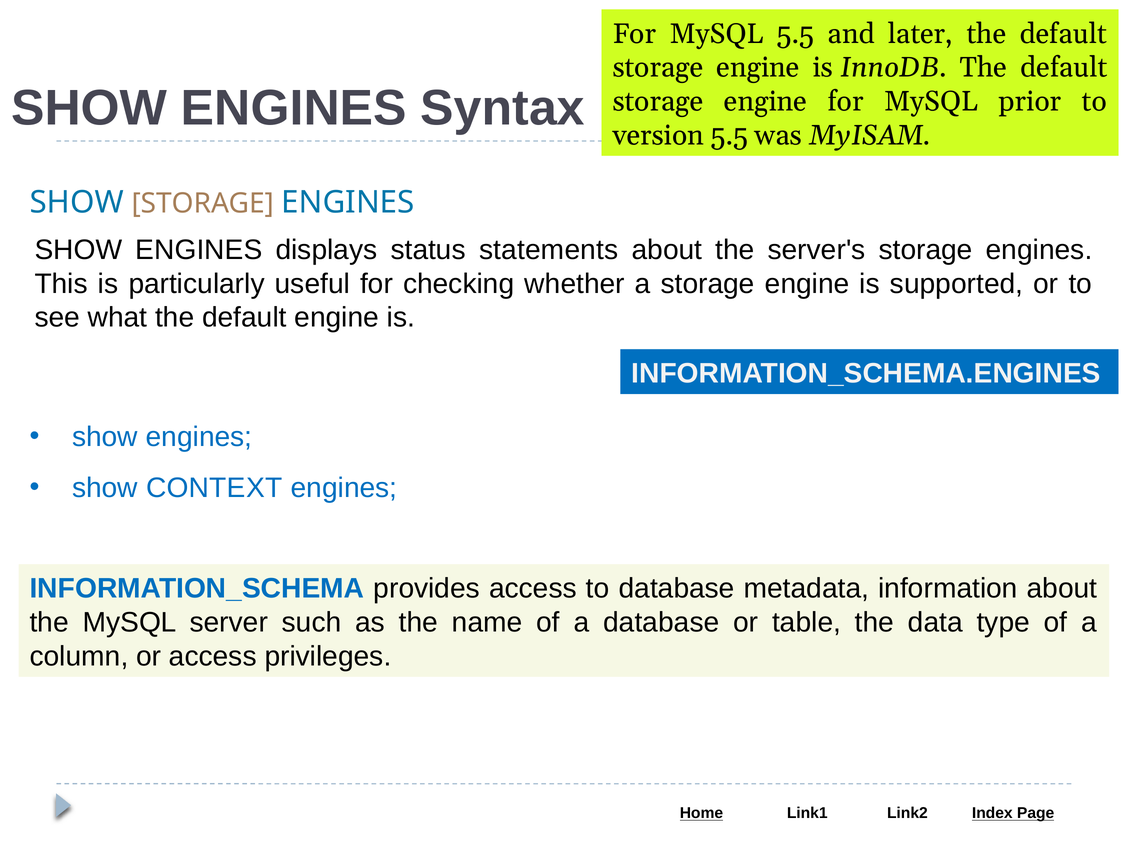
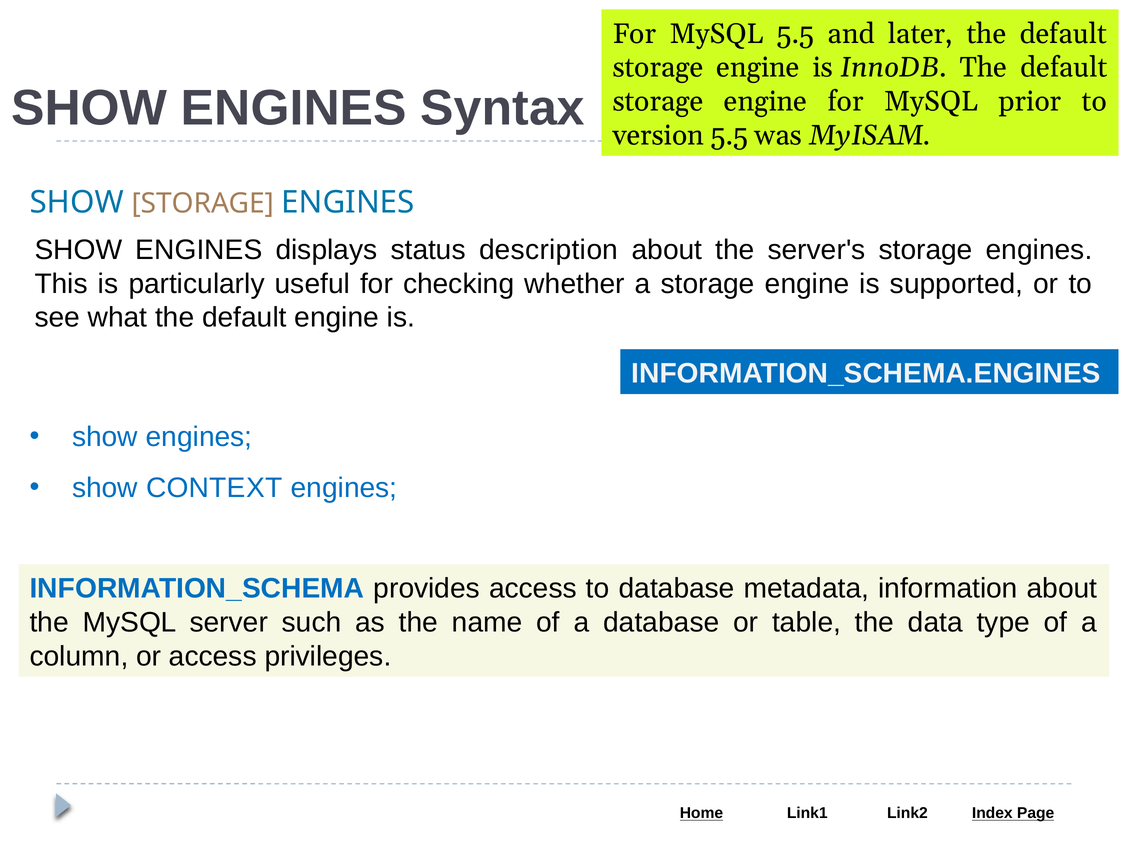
statements: statements -> description
